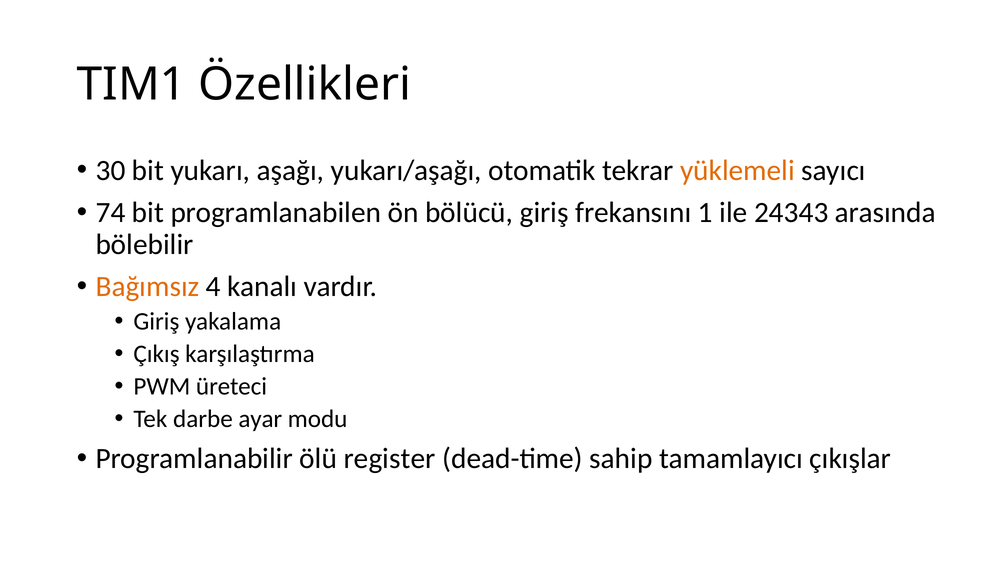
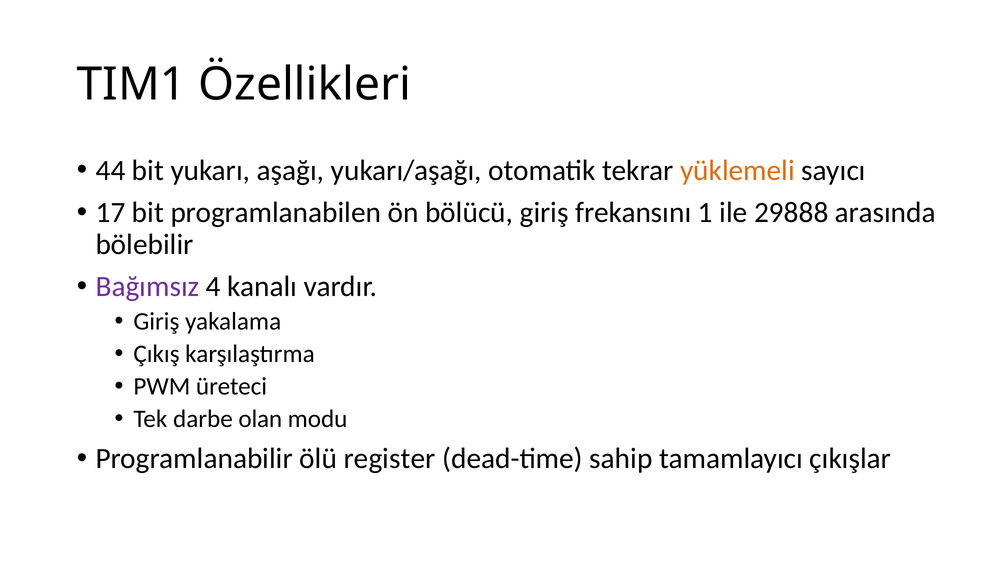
30: 30 -> 44
74: 74 -> 17
24343: 24343 -> 29888
Bağımsız colour: orange -> purple
ayar: ayar -> olan
